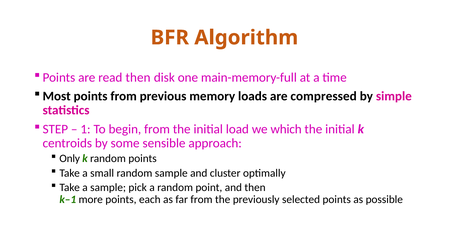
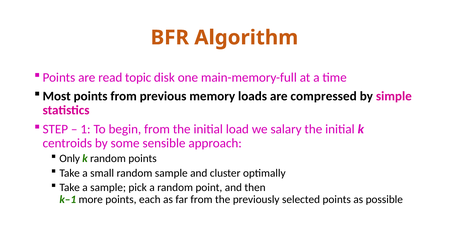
read then: then -> topic
which: which -> salary
